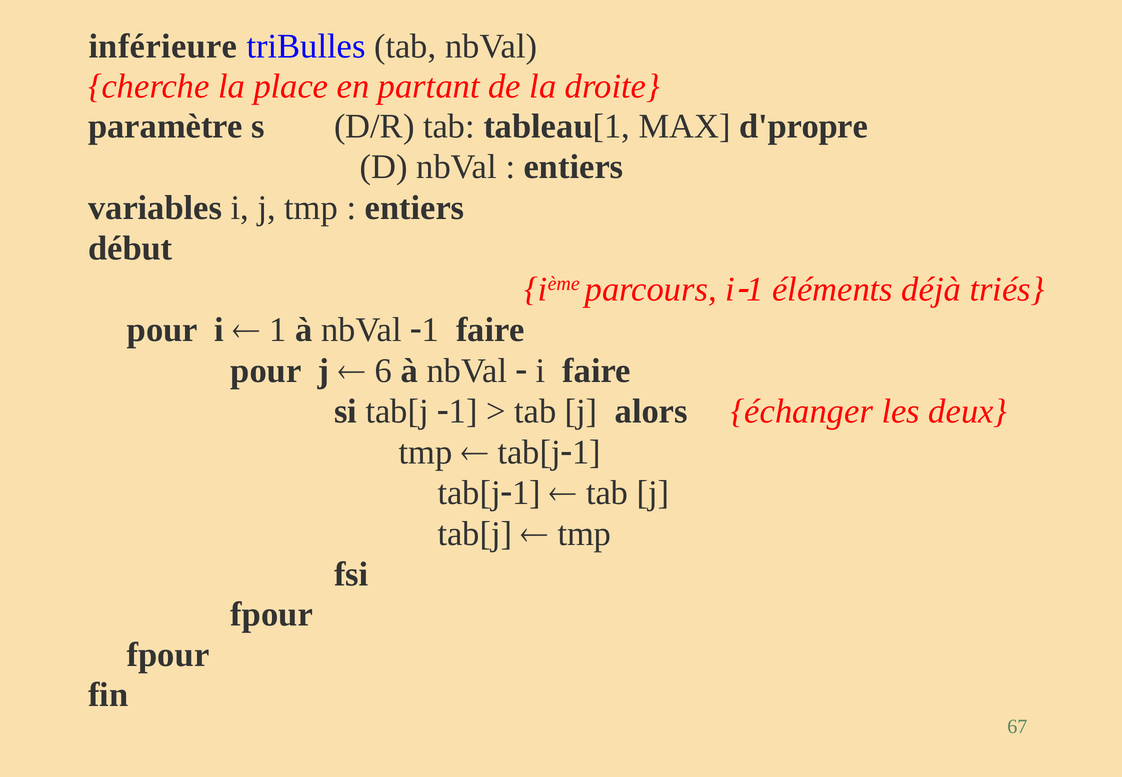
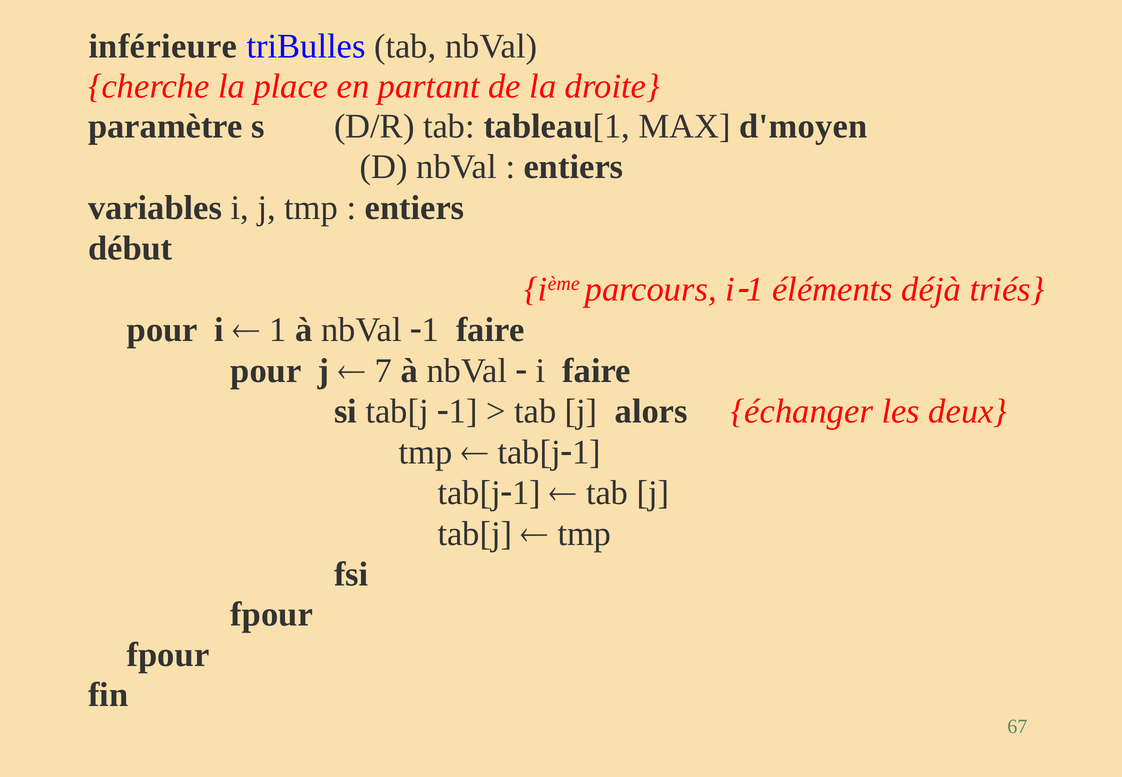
d'propre: d'propre -> d'moyen
6: 6 -> 7
